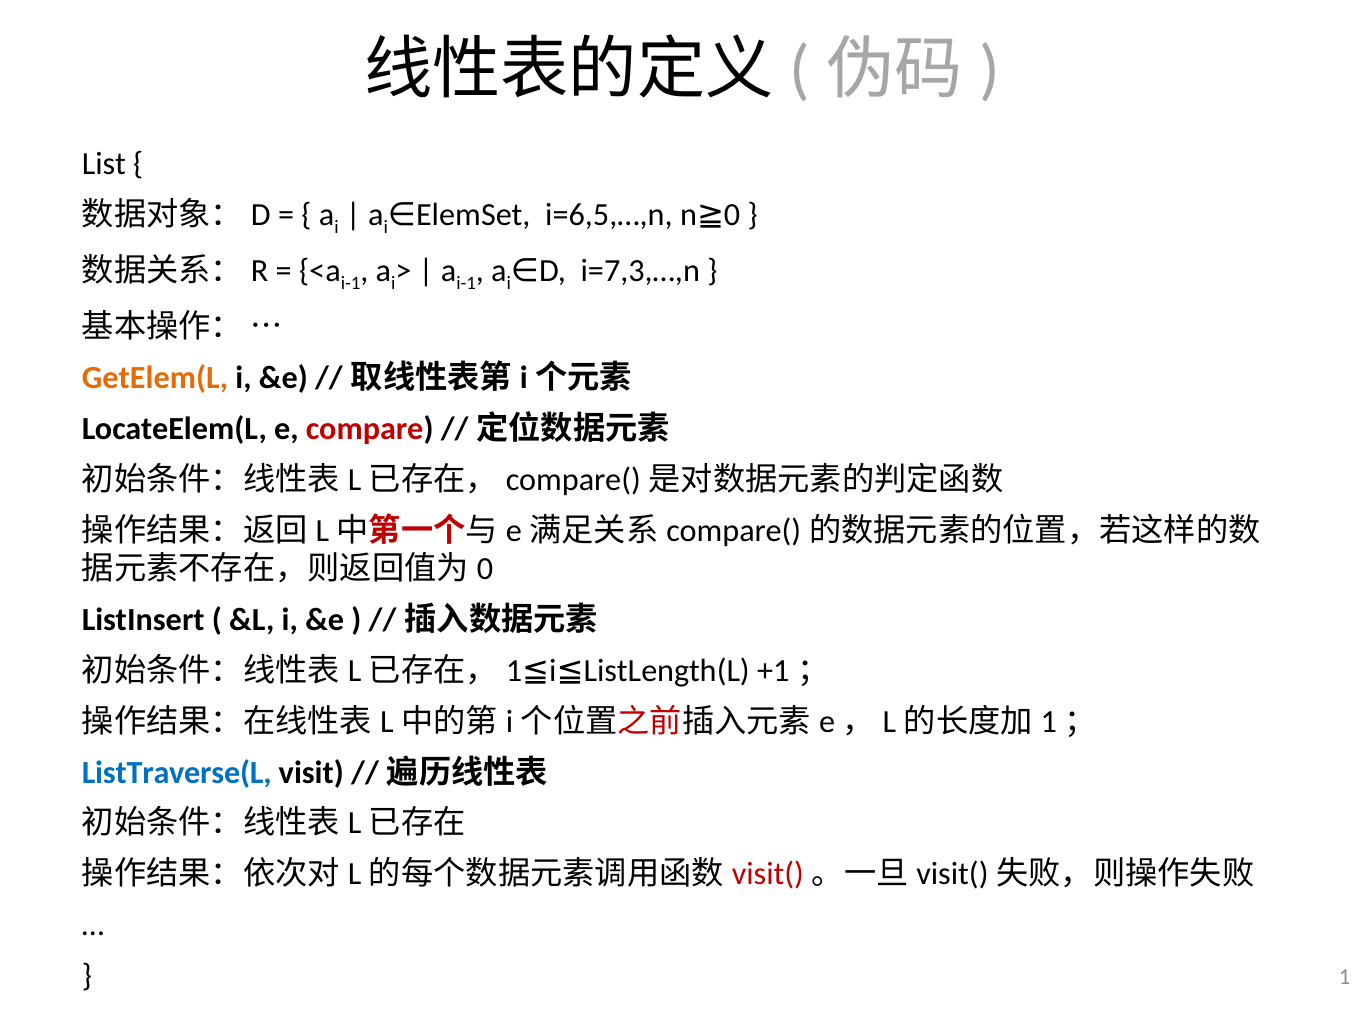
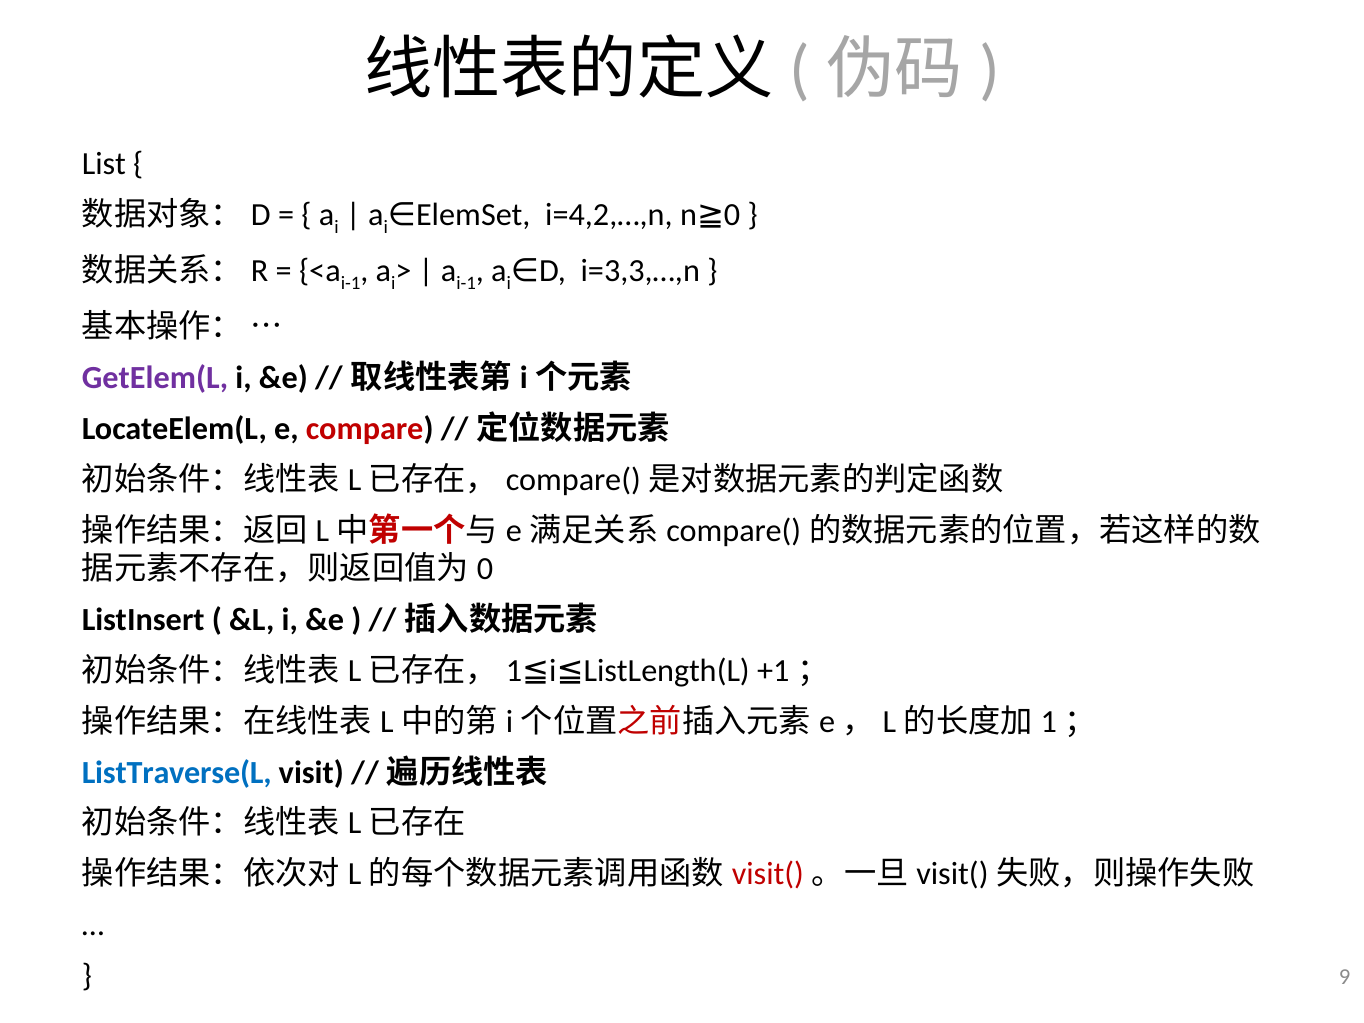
i=6,5,…,n: i=6,5,…,n -> i=4,2,…,n
i=7,3,…,n: i=7,3,…,n -> i=3,3,…,n
GetElem(L colour: orange -> purple
1: 1 -> 9
